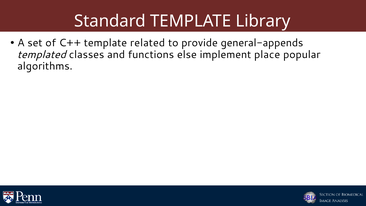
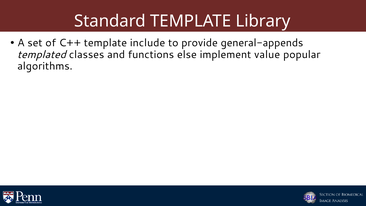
related: related -> include
place: place -> value
